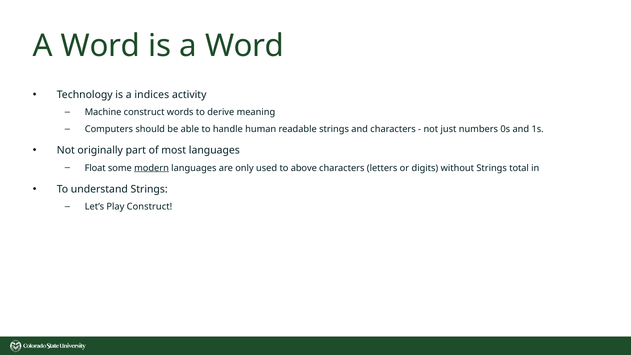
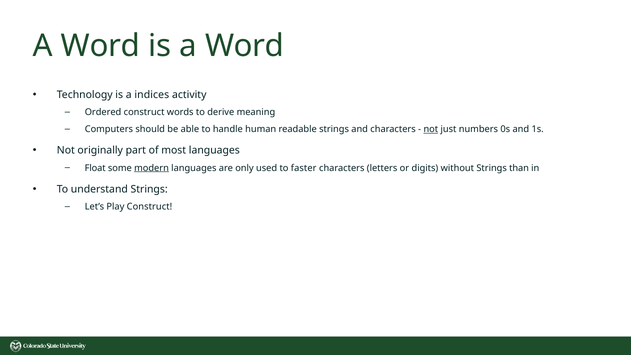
Machine: Machine -> Ordered
not at (431, 129) underline: none -> present
above: above -> faster
total: total -> than
